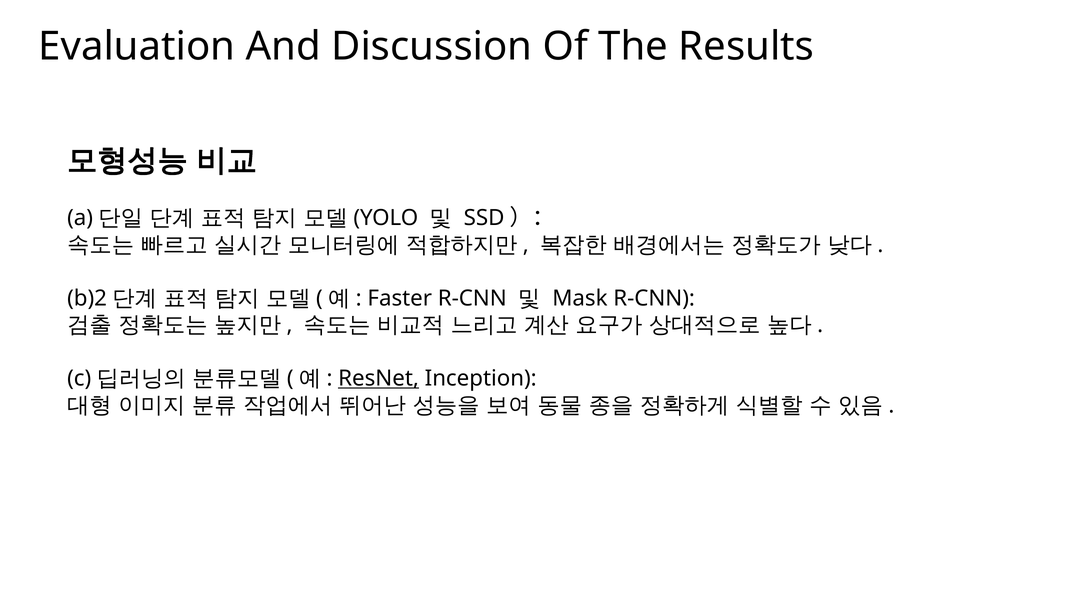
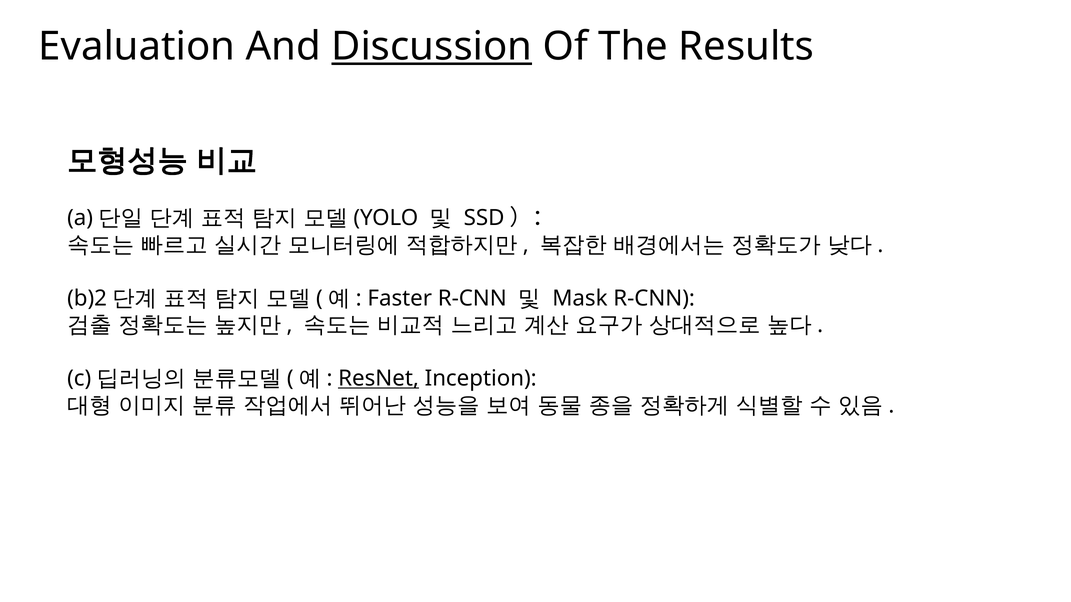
Discussion underline: none -> present
